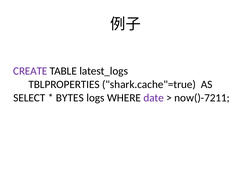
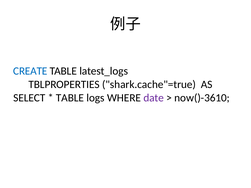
CREATE colour: purple -> blue
BYTES at (70, 98): BYTES -> TABLE
now()-7211: now()-7211 -> now()-3610
